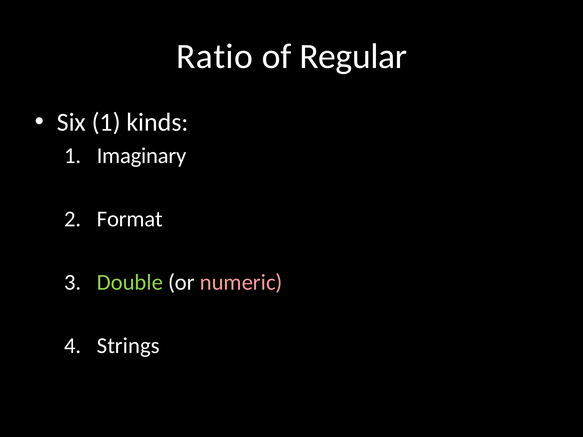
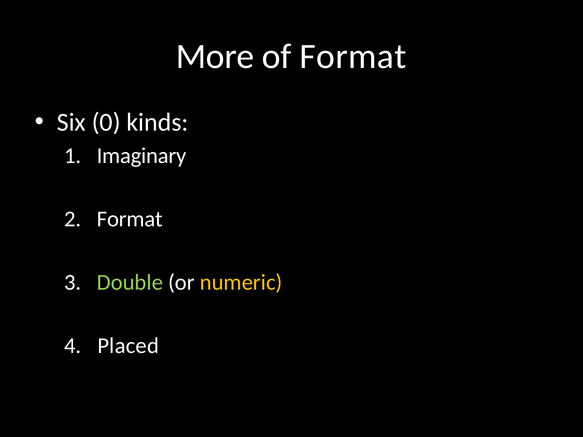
Ratio: Ratio -> More
of Regular: Regular -> Format
Six 1: 1 -> 0
numeric colour: pink -> yellow
Strings: Strings -> Placed
